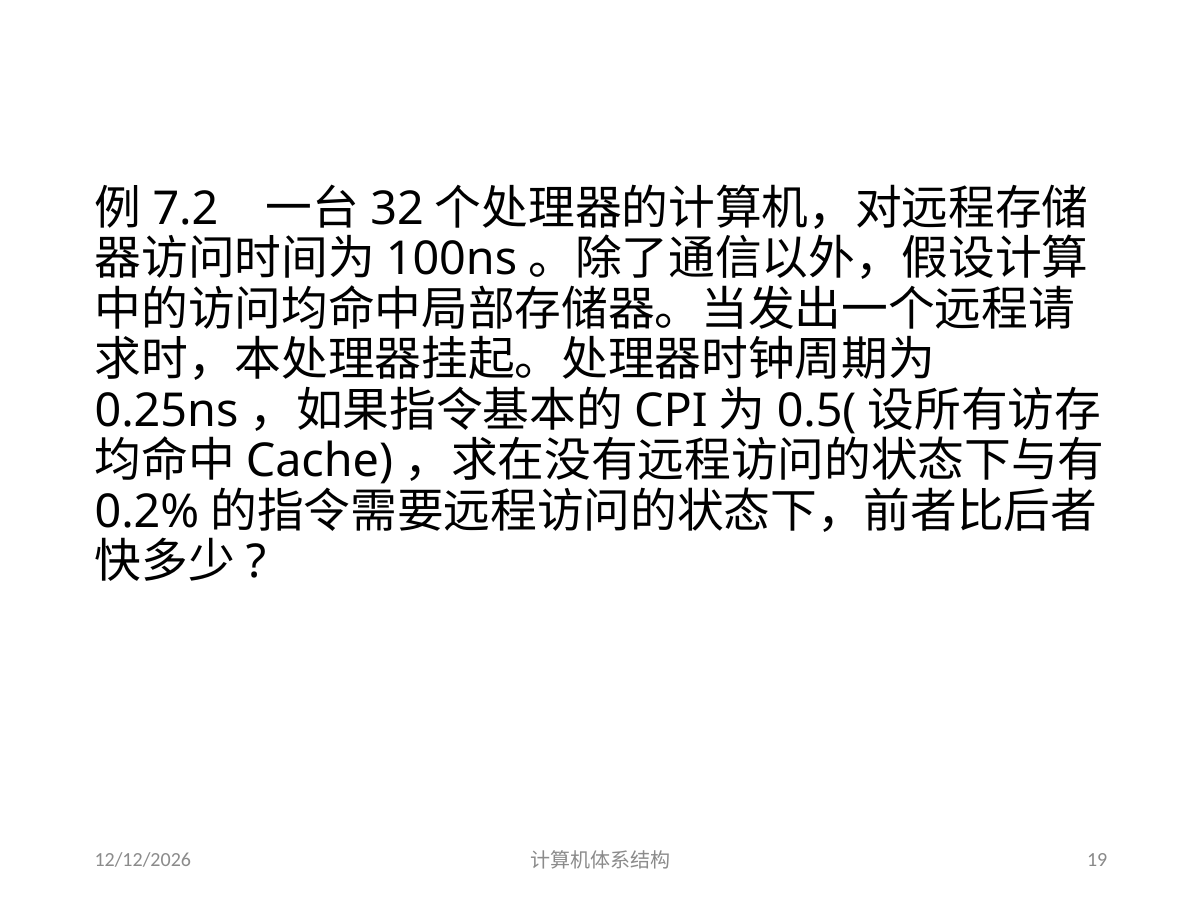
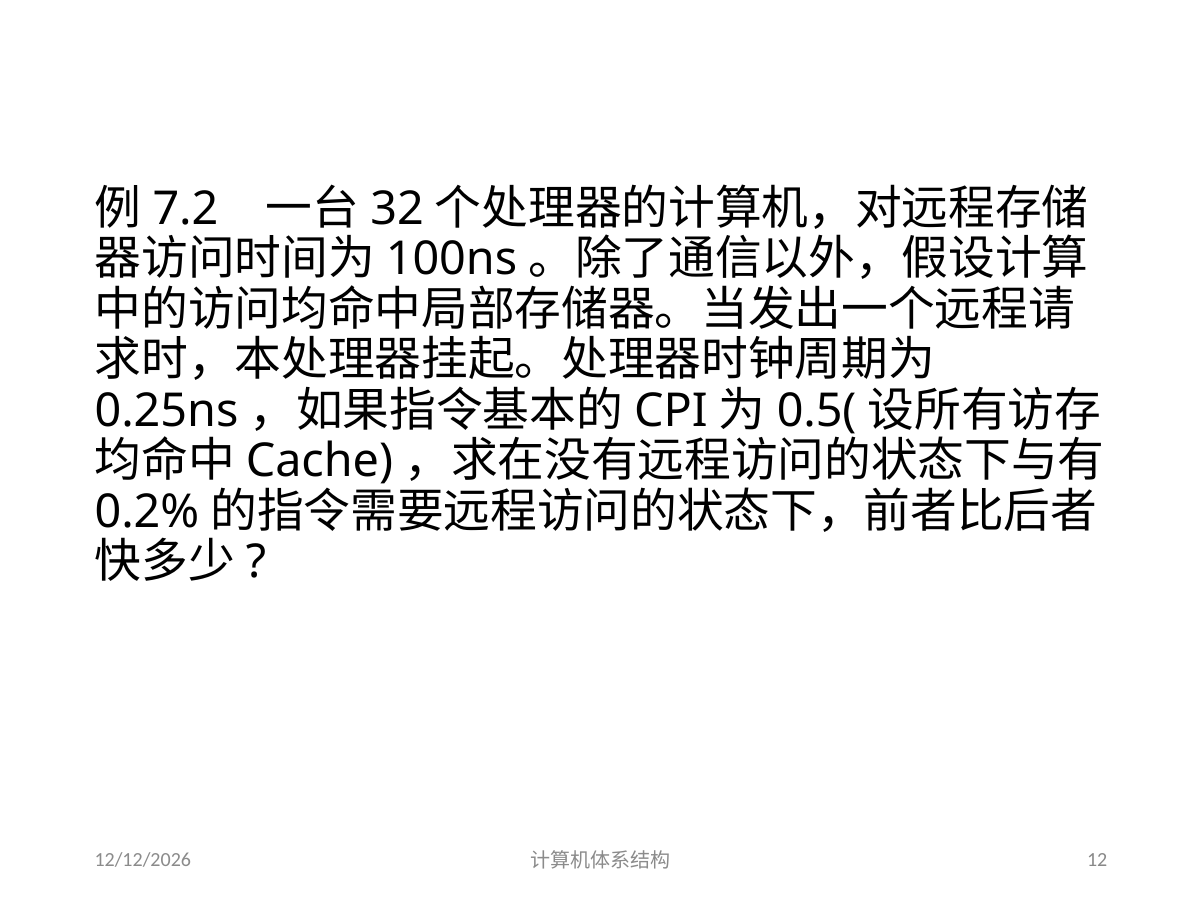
19: 19 -> 12
